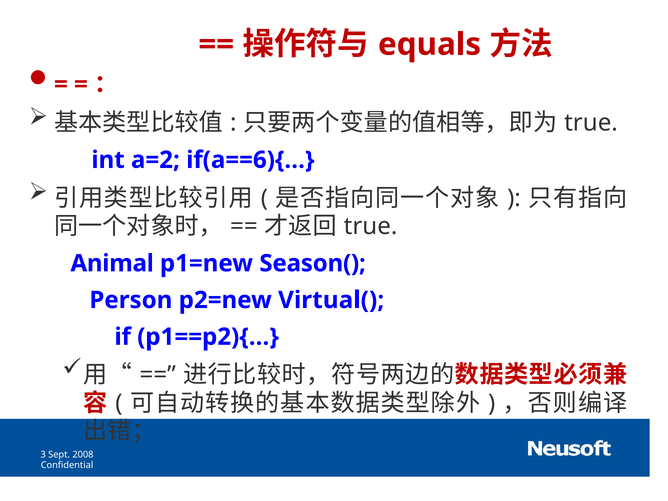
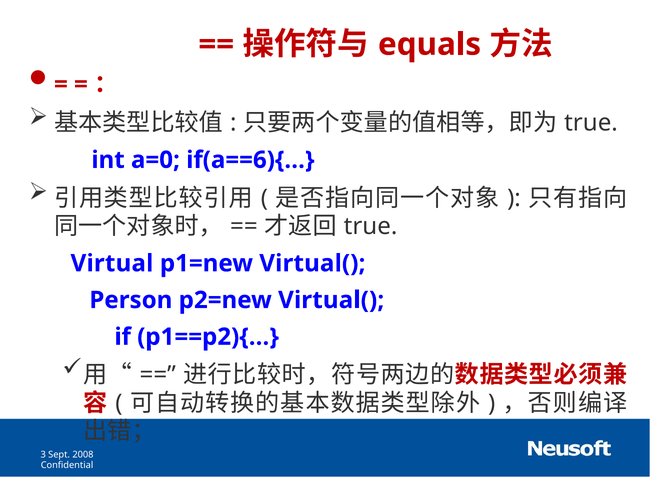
a=2: a=2 -> a=0
Animal: Animal -> Virtual
p1=new Season(: Season( -> Virtual(
